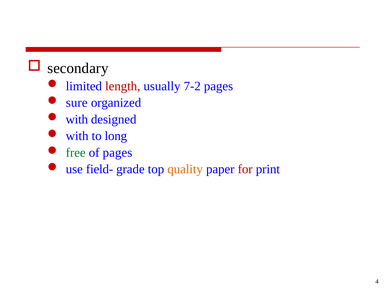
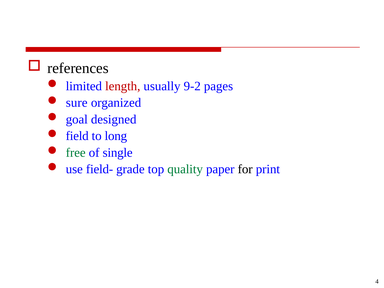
secondary: secondary -> references
7-2: 7-2 -> 9-2
with at (77, 119): with -> goal
with at (77, 136): with -> field
of pages: pages -> single
quality colour: orange -> green
for colour: red -> black
